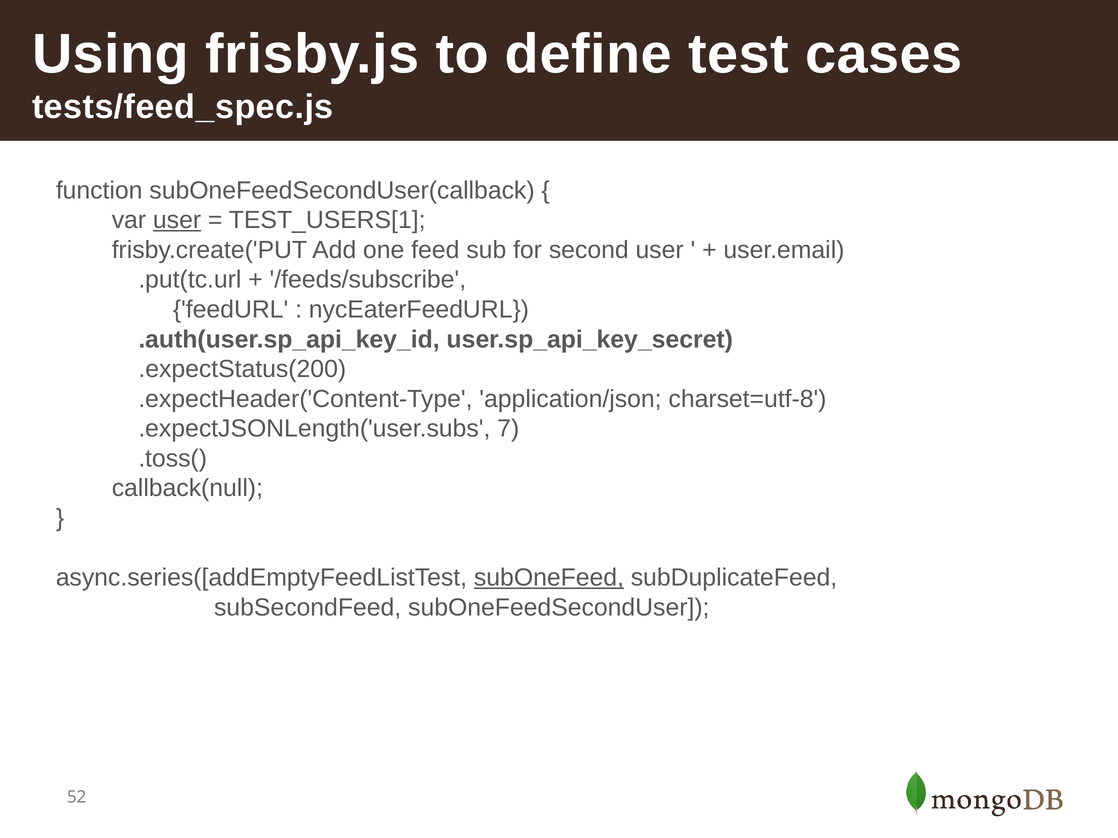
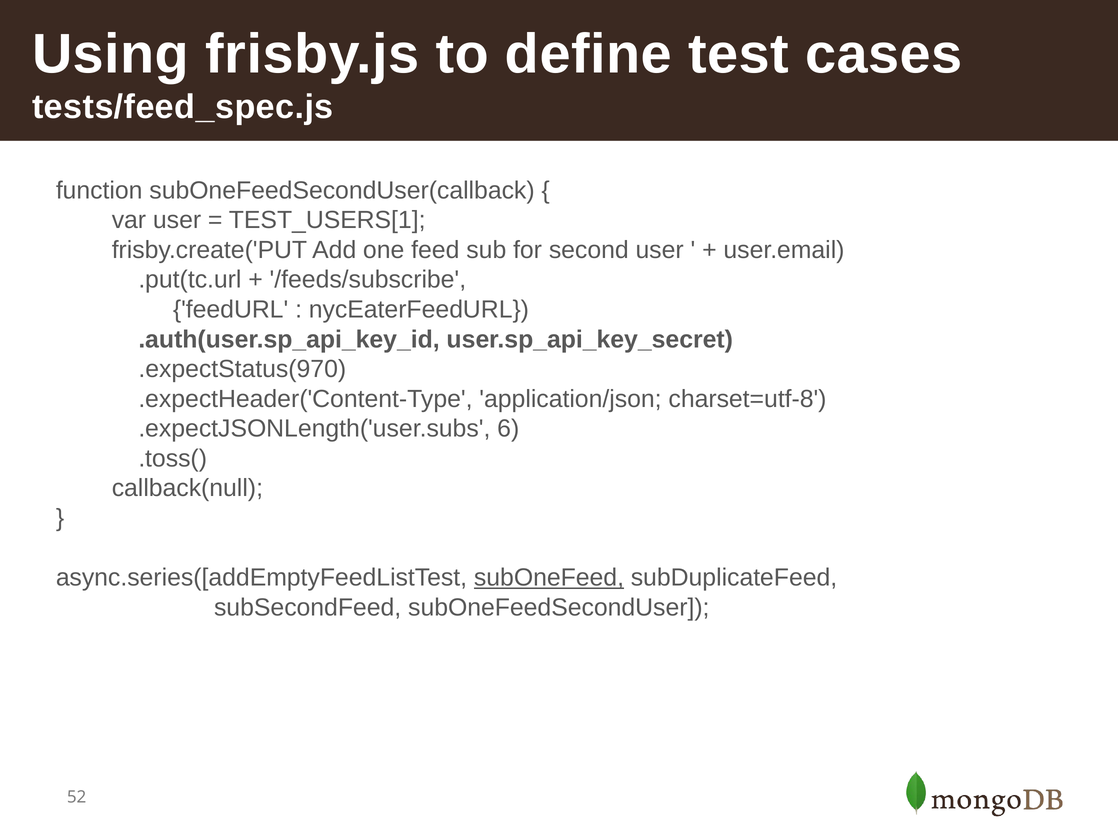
user at (177, 220) underline: present -> none
.expectStatus(200: .expectStatus(200 -> .expectStatus(970
7: 7 -> 6
